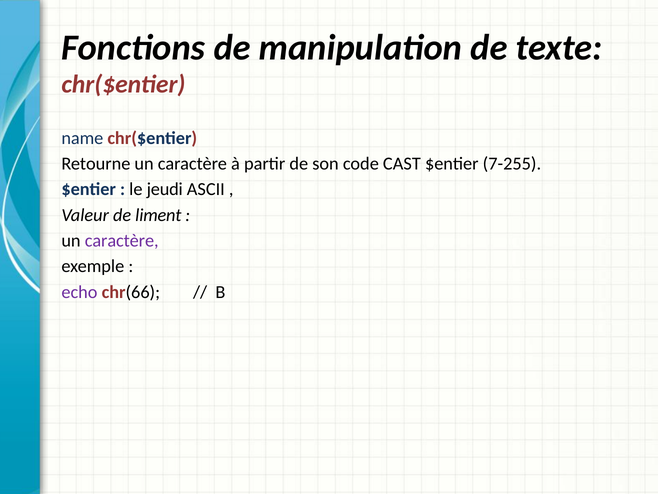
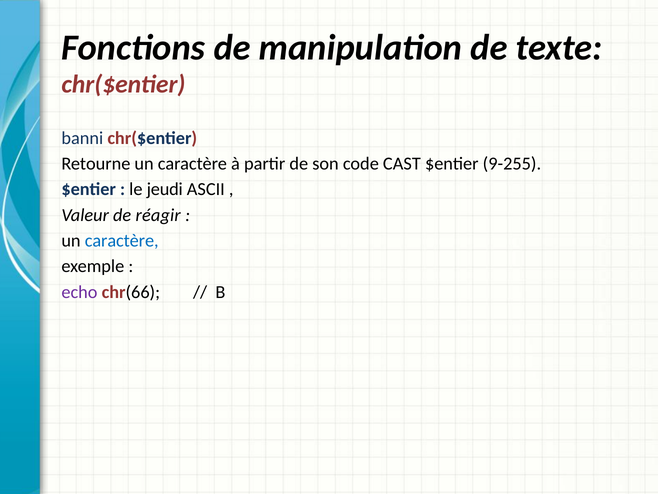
name: name -> banni
7-255: 7-255 -> 9-255
liment: liment -> réagir
caractère at (122, 240) colour: purple -> blue
